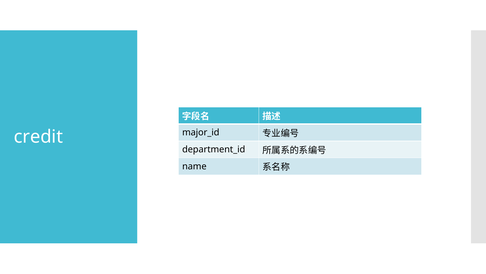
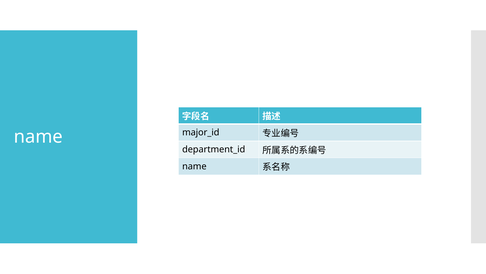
credit at (38, 136): credit -> name
